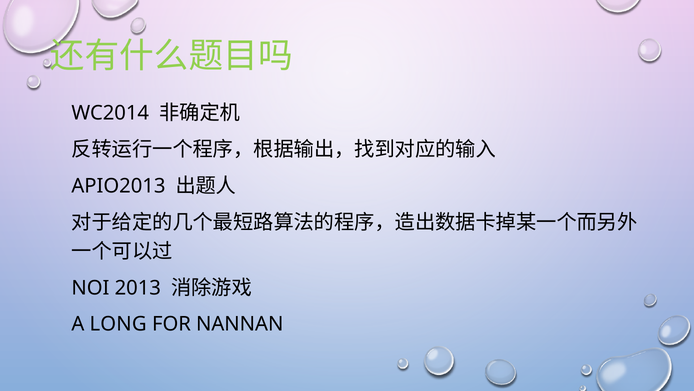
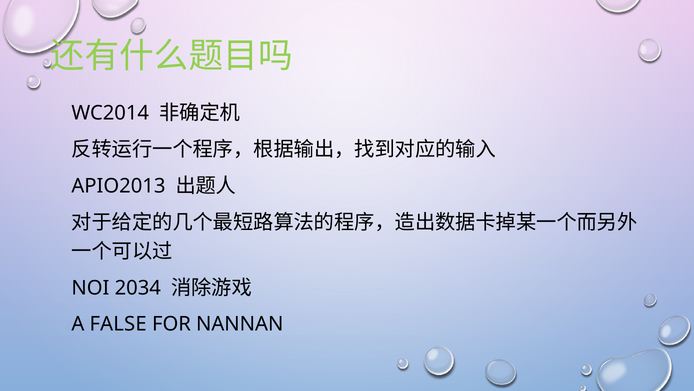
2013: 2013 -> 2034
LONG: LONG -> FALSE
